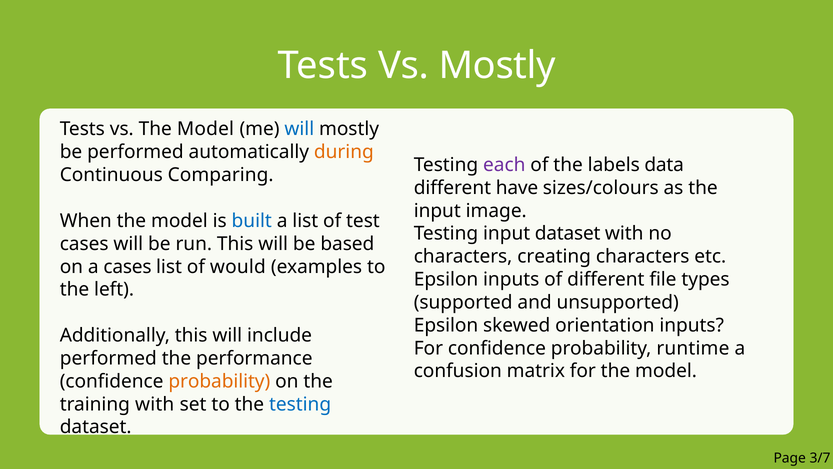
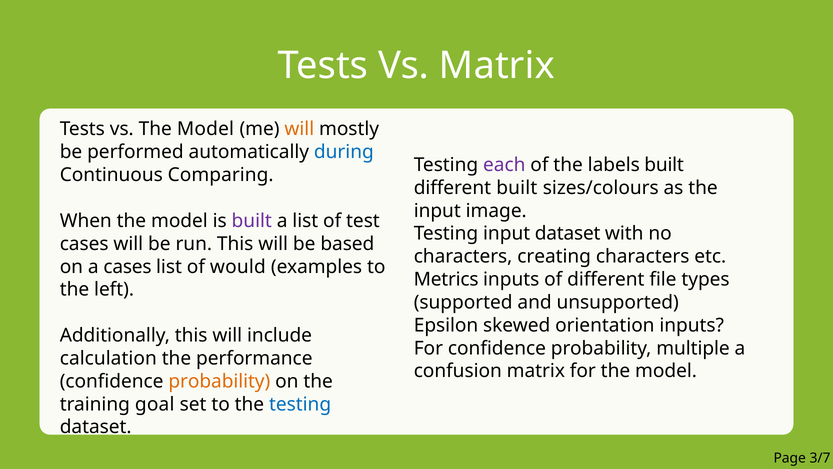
Vs Mostly: Mostly -> Matrix
will at (299, 129) colour: blue -> orange
during colour: orange -> blue
labels data: data -> built
different have: have -> built
built at (252, 221) colour: blue -> purple
Epsilon at (446, 279): Epsilon -> Metrics
runtime: runtime -> multiple
performed at (108, 358): performed -> calculation
training with: with -> goal
